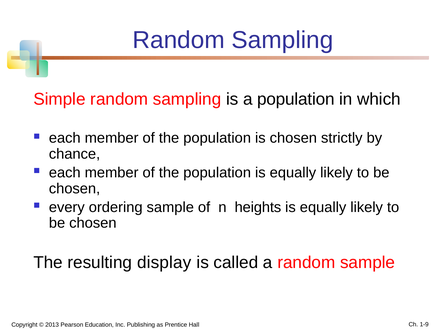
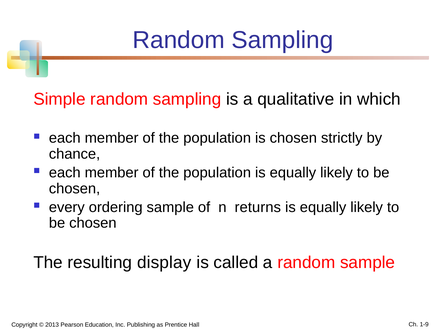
a population: population -> qualitative
heights: heights -> returns
